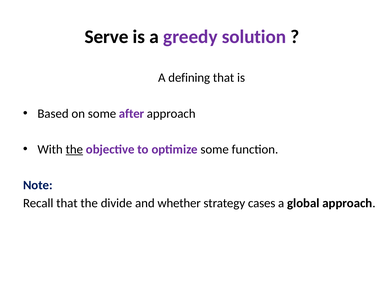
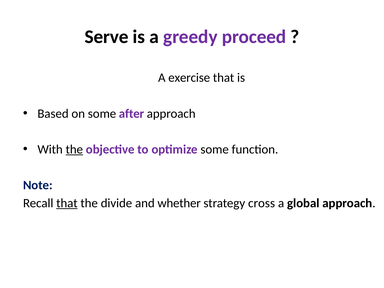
solution: solution -> proceed
defining: defining -> exercise
that at (67, 203) underline: none -> present
cases: cases -> cross
